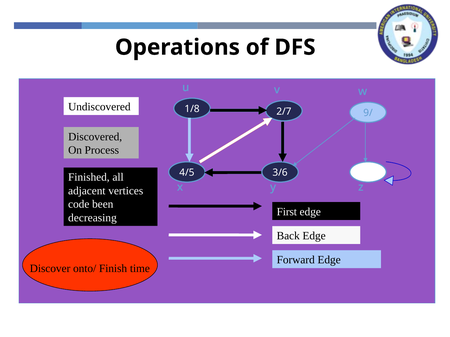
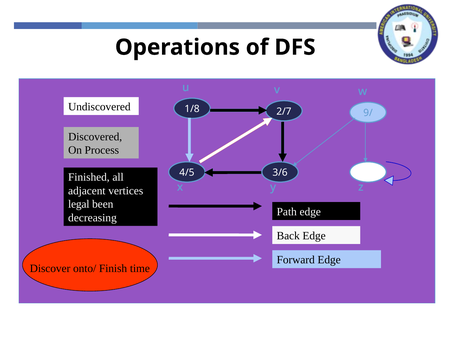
code: code -> legal
First: First -> Path
